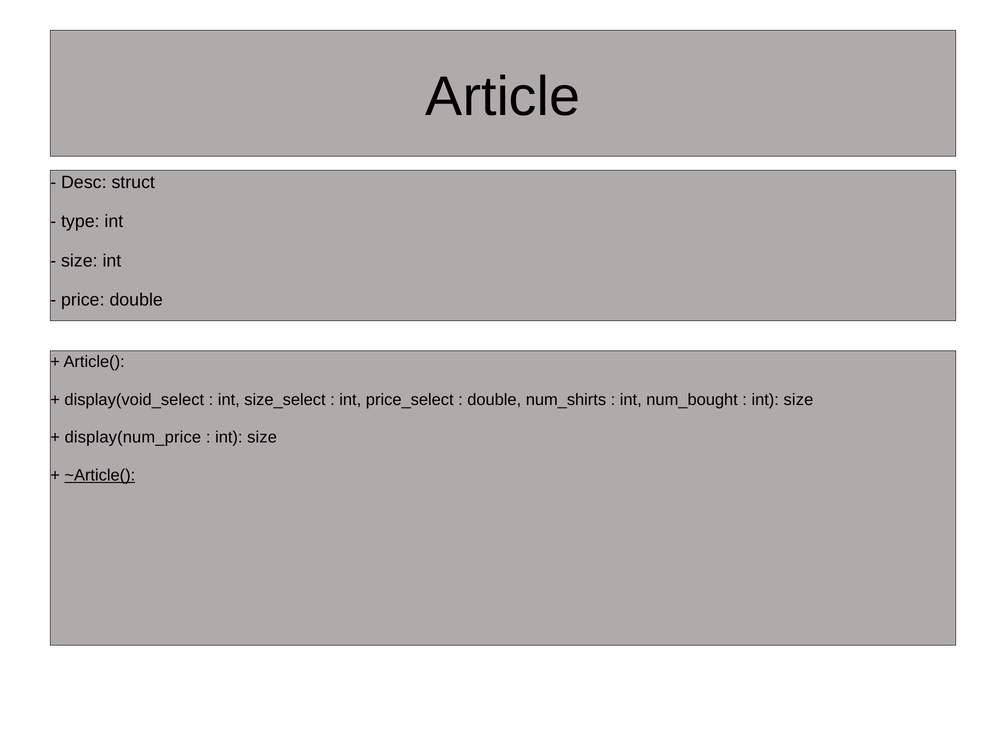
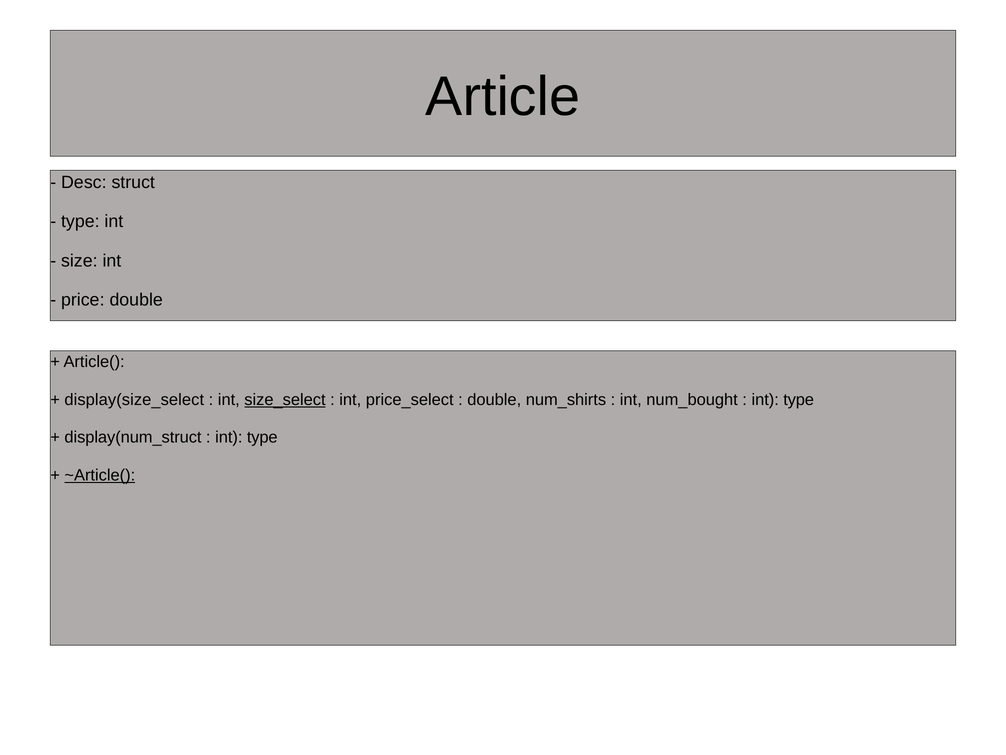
display(void_select: display(void_select -> display(size_select
size_select underline: none -> present
size at (798, 399): size -> type
display(num_price: display(num_price -> display(num_struct
size at (262, 437): size -> type
